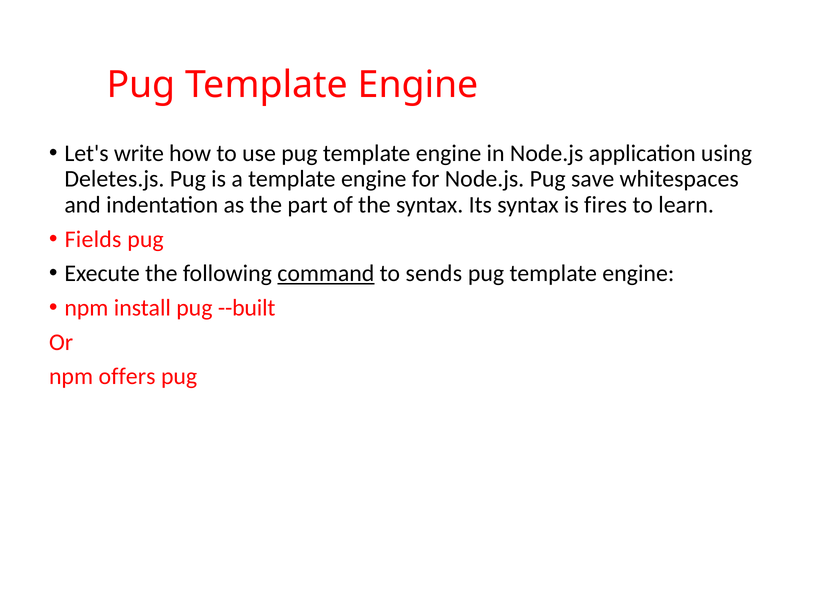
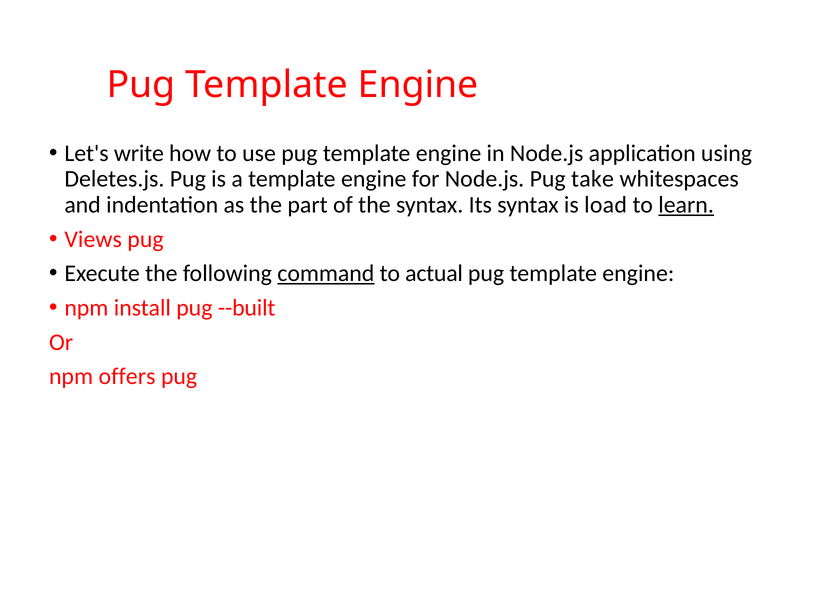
save: save -> take
fires: fires -> load
learn underline: none -> present
Fields: Fields -> Views
sends: sends -> actual
